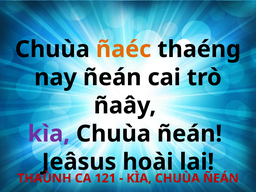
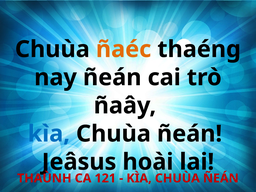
kìa at (49, 134) colour: purple -> blue
